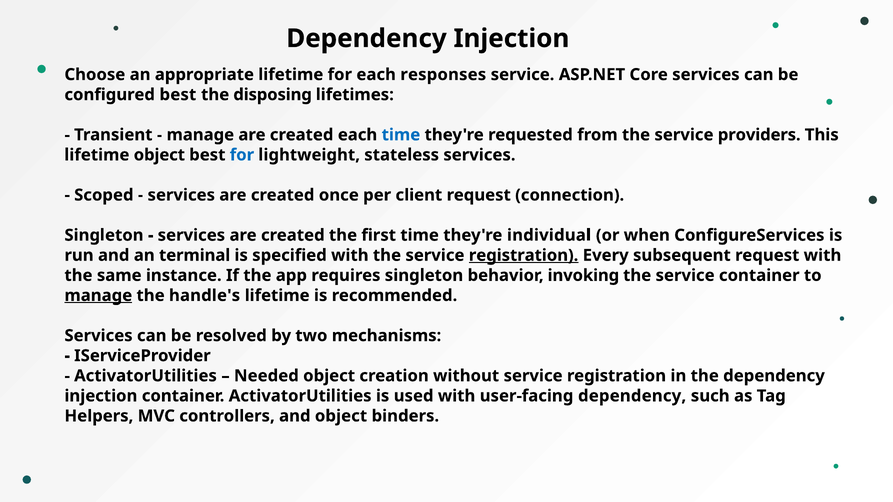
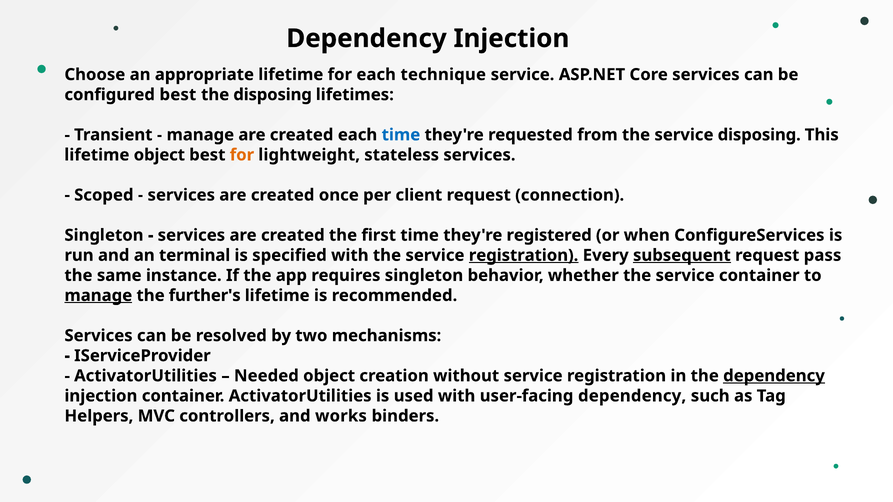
responses: responses -> technique
service providers: providers -> disposing
for at (242, 155) colour: blue -> orange
individual: individual -> registered
subsequent underline: none -> present
request with: with -> pass
invoking: invoking -> whether
handle's: handle's -> further's
dependency at (774, 376) underline: none -> present
and object: object -> works
